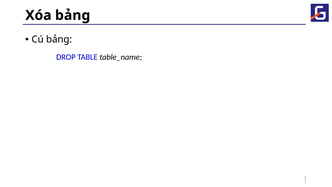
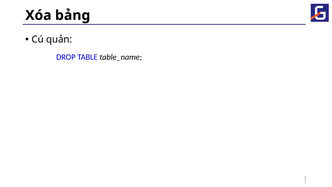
Cú bảng: bảng -> quản
